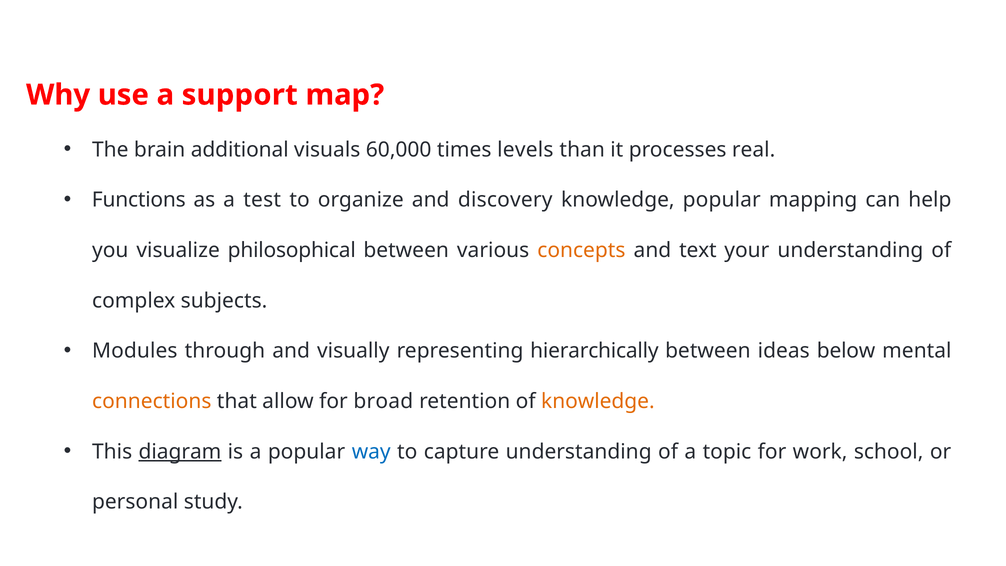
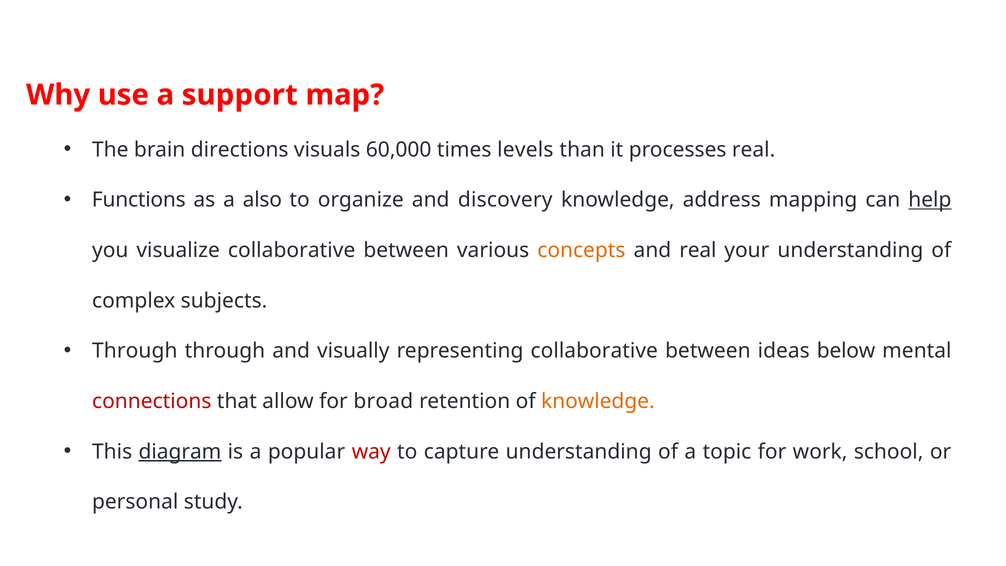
additional: additional -> directions
test: test -> also
knowledge popular: popular -> address
help underline: none -> present
visualize philosophical: philosophical -> collaborative
and text: text -> real
Modules at (135, 351): Modules -> Through
representing hierarchically: hierarchically -> collaborative
connections colour: orange -> red
way colour: blue -> red
